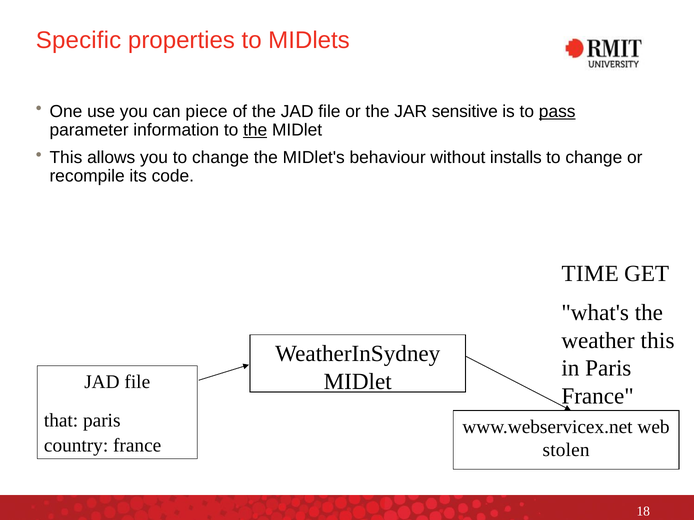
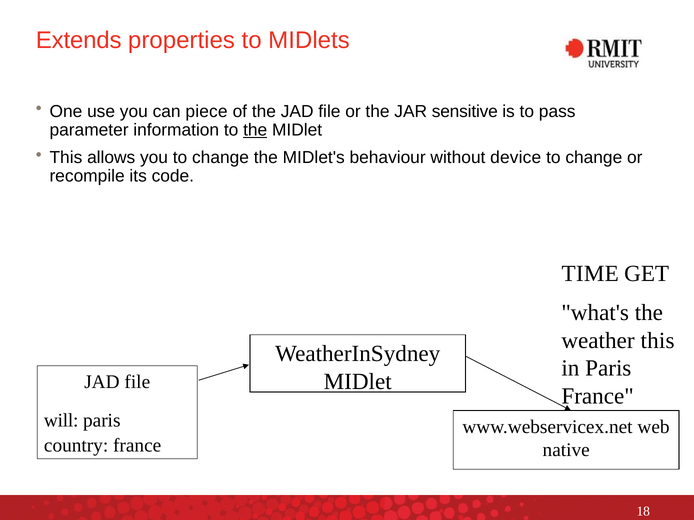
Specific: Specific -> Extends
pass underline: present -> none
installs: installs -> device
that: that -> will
stolen: stolen -> native
